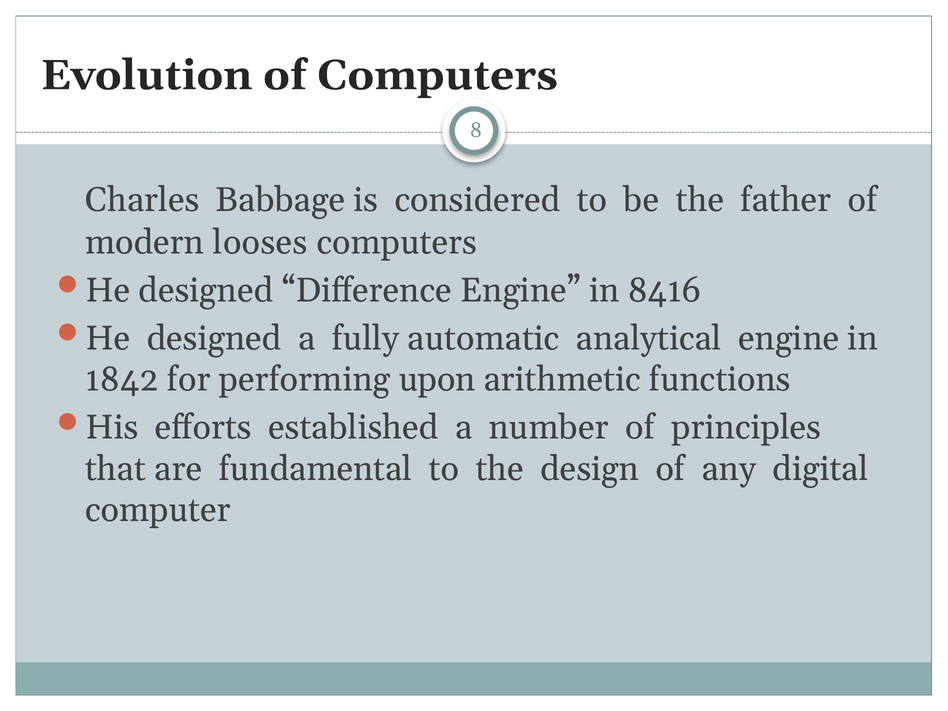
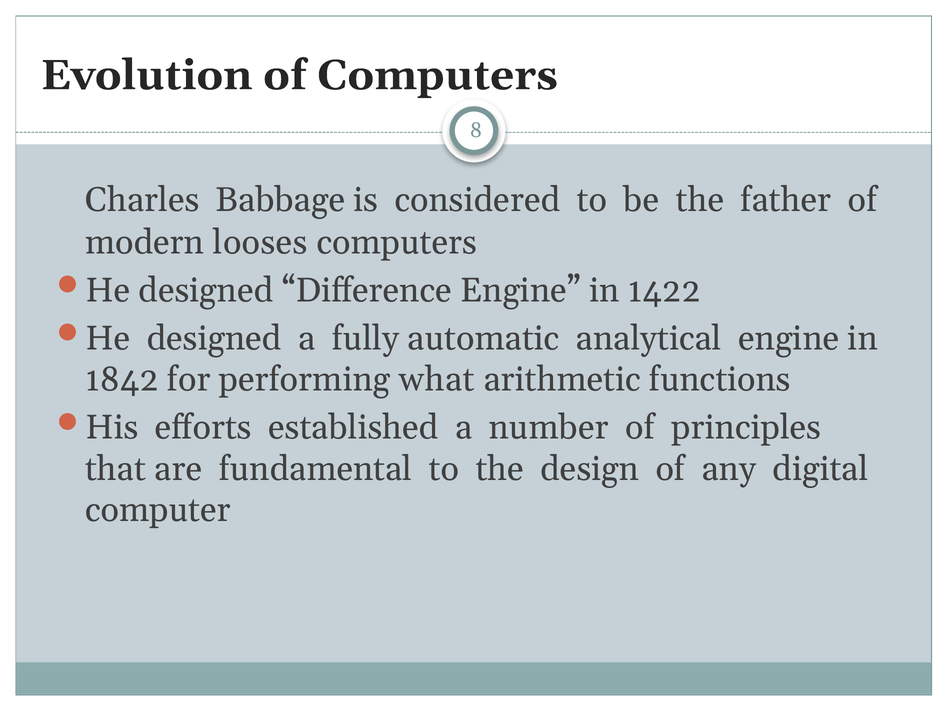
8416: 8416 -> 1422
upon: upon -> what
